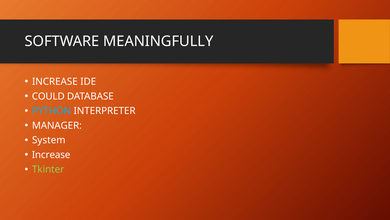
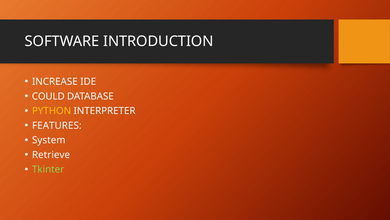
MEANINGFULLY: MEANINGFULLY -> INTRODUCTION
PYTHON colour: light blue -> yellow
MANAGER: MANAGER -> FEATURES
Increase at (51, 154): Increase -> Retrieve
